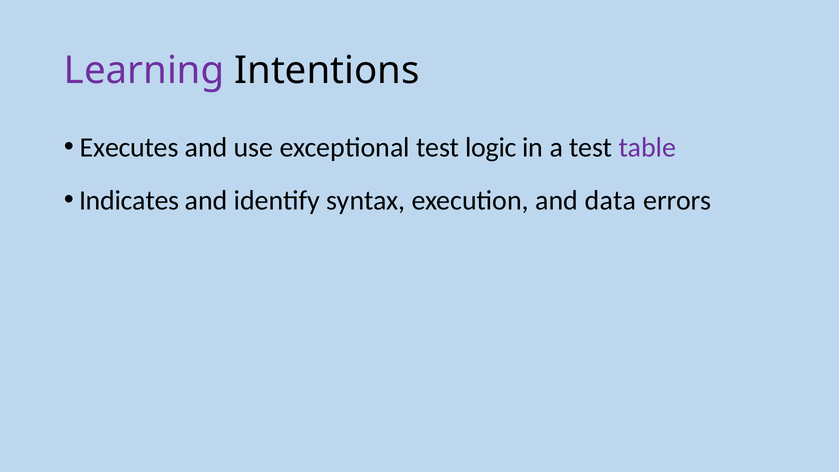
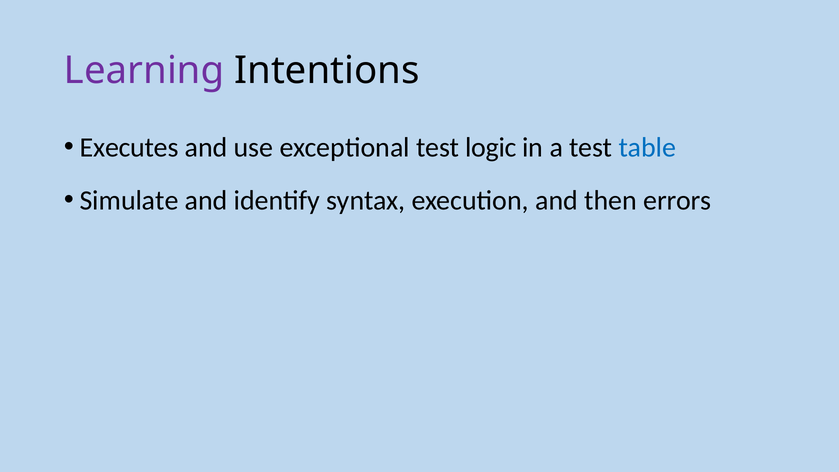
table colour: purple -> blue
Indicates: Indicates -> Simulate
data: data -> then
